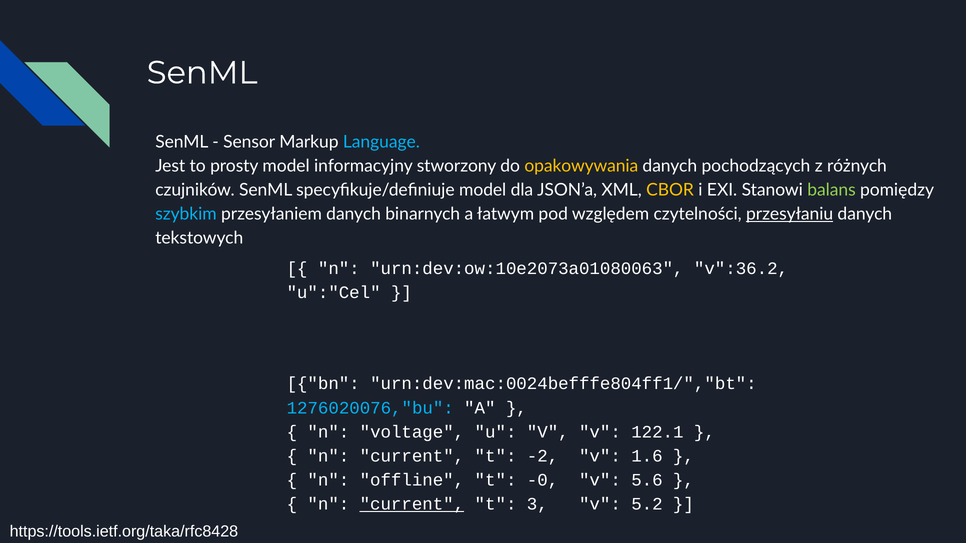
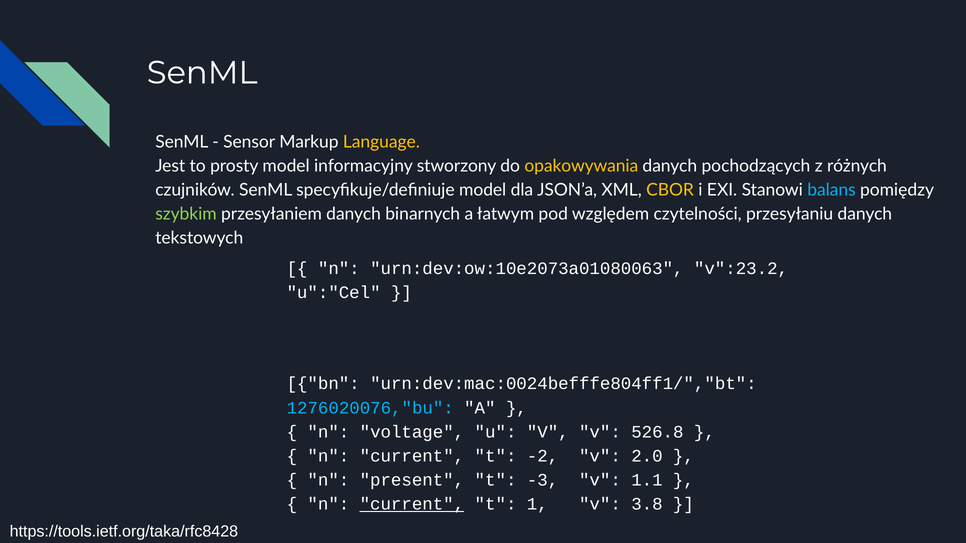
Language colour: light blue -> yellow
balans colour: light green -> light blue
szybkim colour: light blue -> light green
przesyłaniu underline: present -> none
v":36.2: v":36.2 -> v":23.2
122.1: 122.1 -> 526.8
1.6: 1.6 -> 2.0
offline: offline -> present
-0: -0 -> -3
5.6: 5.6 -> 1.1
3: 3 -> 1
5.2: 5.2 -> 3.8
